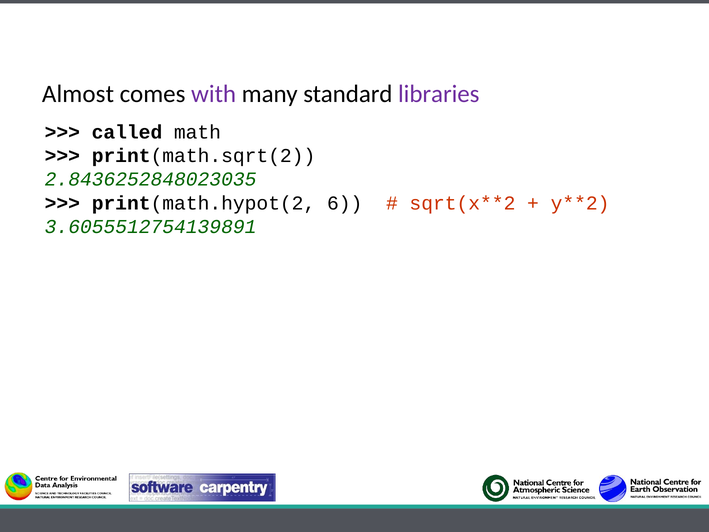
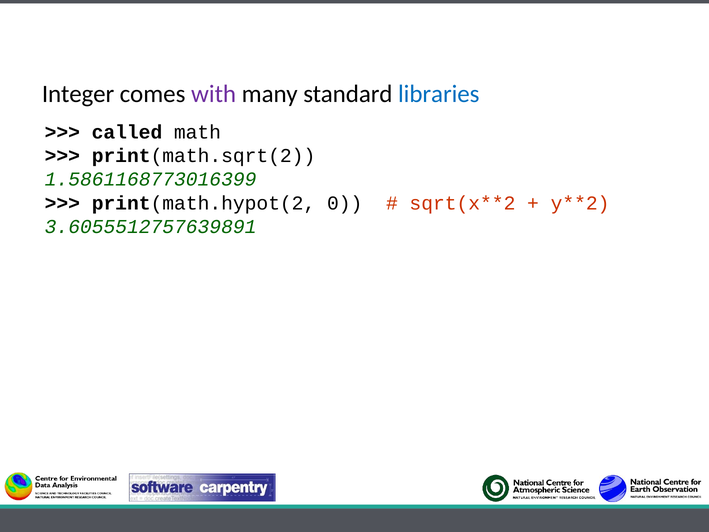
Almost: Almost -> Integer
libraries colour: purple -> blue
2.8436252848023035: 2.8436252848023035 -> 1.5861168773016399
6: 6 -> 0
3.6055512754139891: 3.6055512754139891 -> 3.6055512757639891
